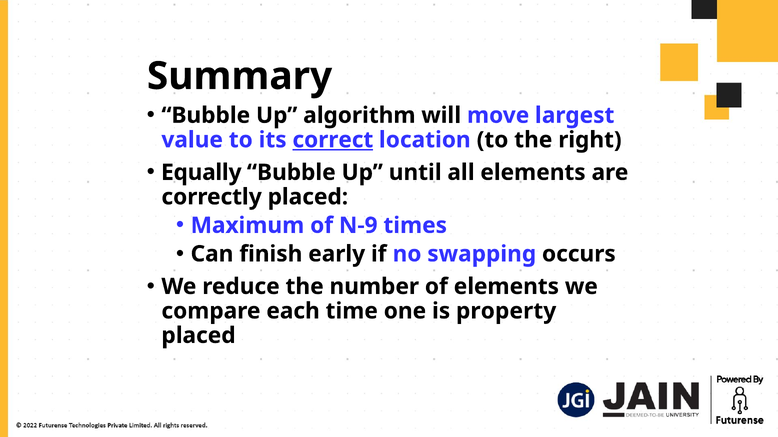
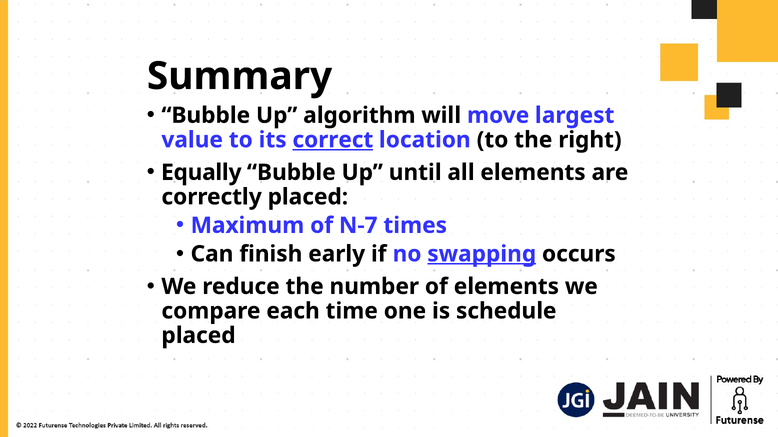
N-9: N-9 -> N-7
swapping underline: none -> present
property: property -> schedule
